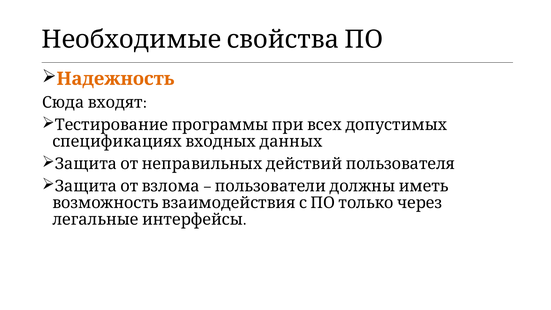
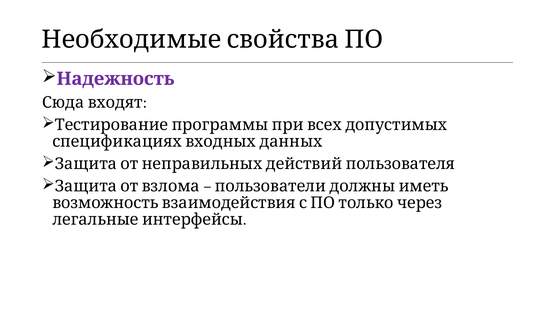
Надежность colour: orange -> purple
